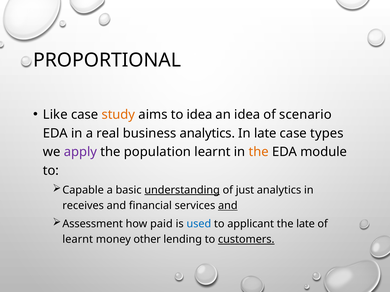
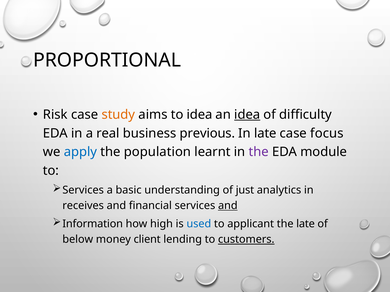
Like: Like -> Risk
idea at (247, 115) underline: none -> present
scenario: scenario -> difficulty
business analytics: analytics -> previous
types: types -> focus
apply colour: purple -> blue
the at (259, 152) colour: orange -> purple
Capable at (83, 190): Capable -> Services
understanding underline: present -> none
Assessment: Assessment -> Information
paid: paid -> high
learnt at (78, 240): learnt -> below
other: other -> client
